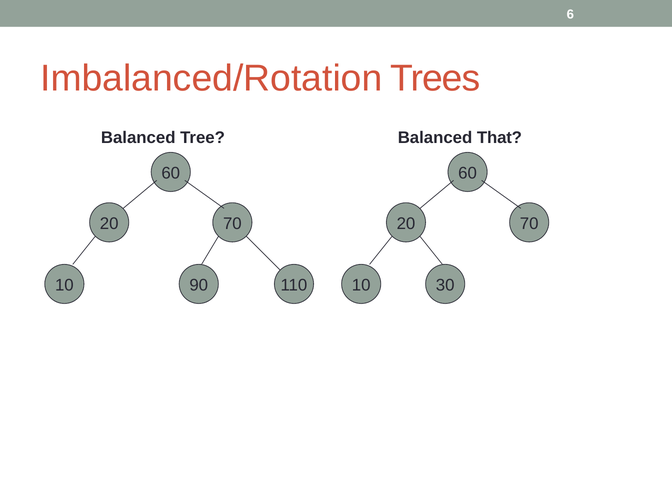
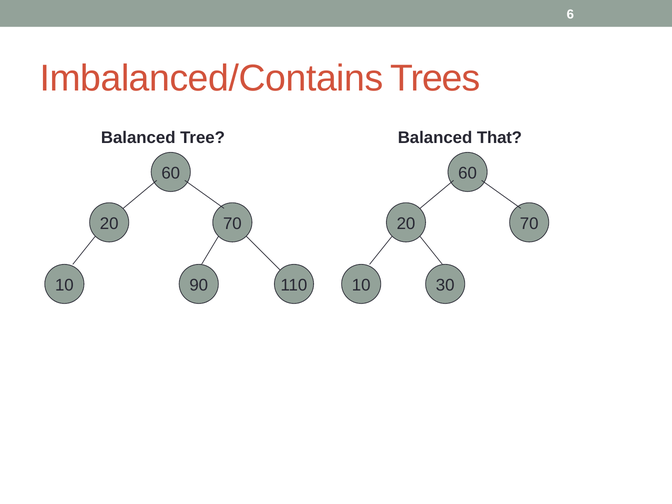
Imbalanced/Rotation: Imbalanced/Rotation -> Imbalanced/Contains
